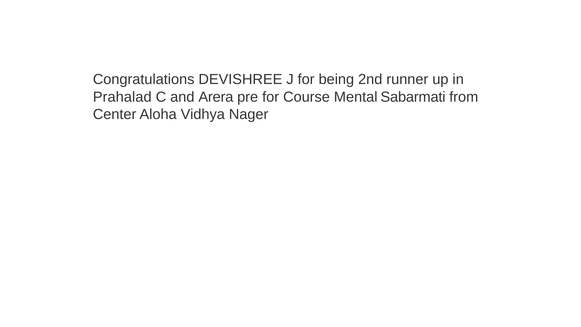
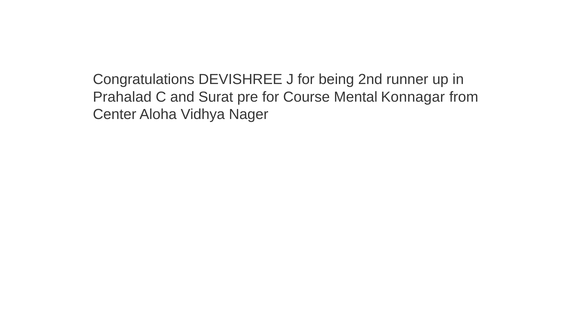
Arera: Arera -> Surat
Sabarmati: Sabarmati -> Konnagar
